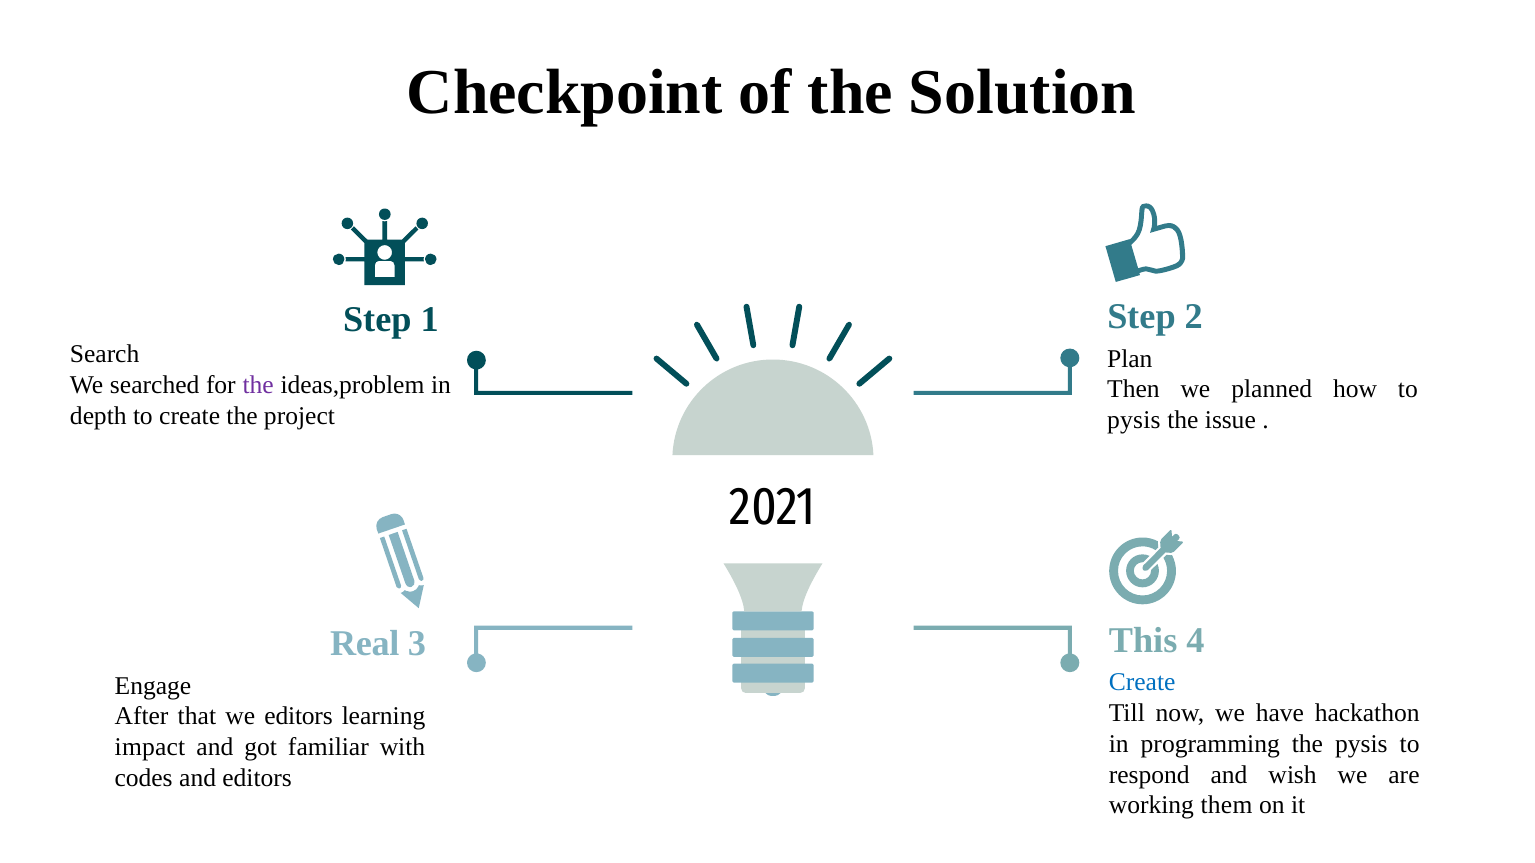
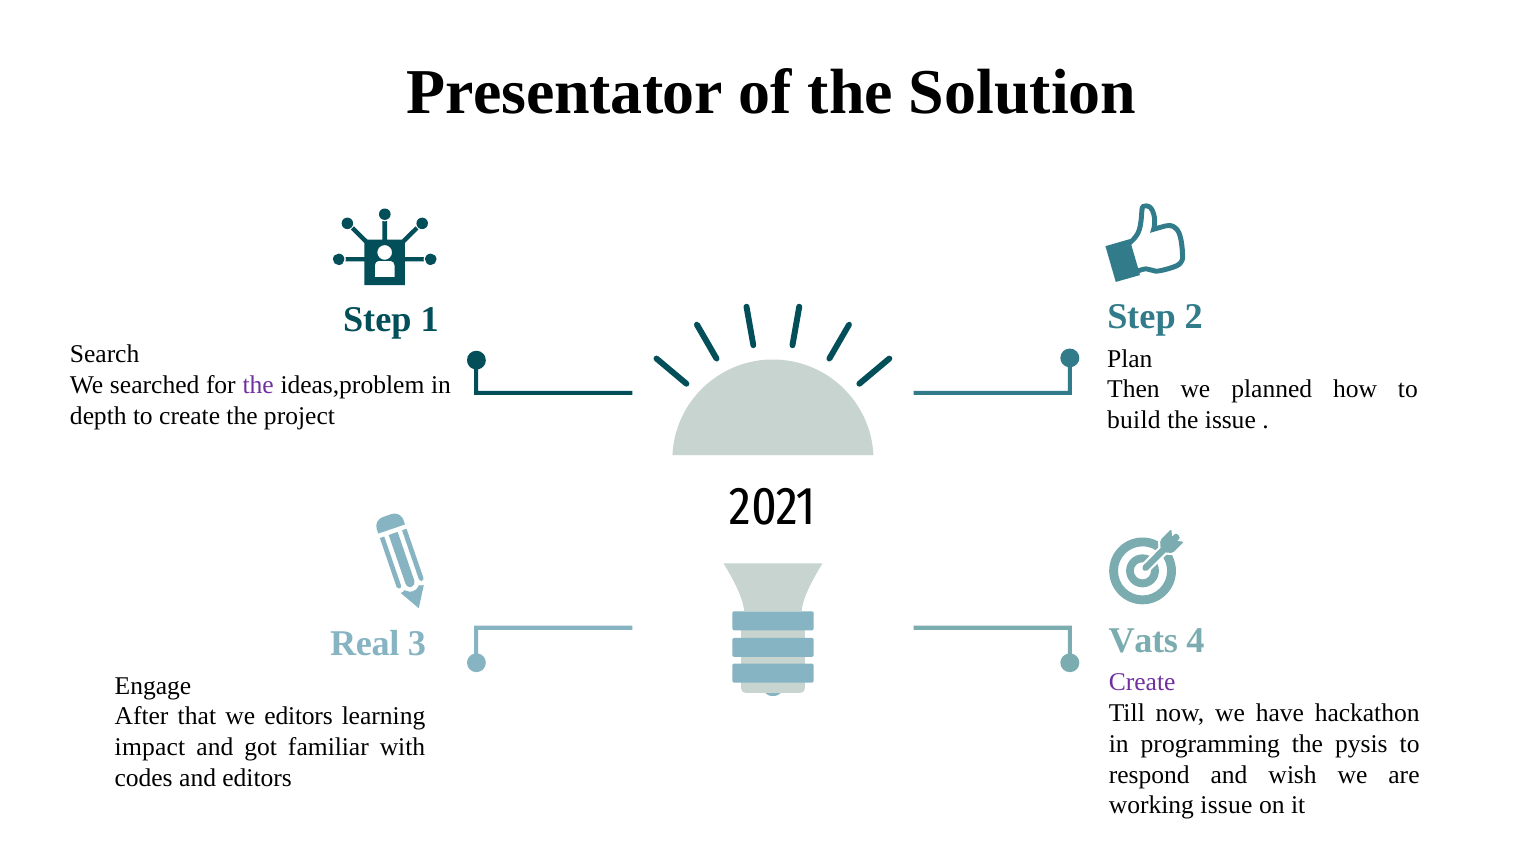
Checkpoint: Checkpoint -> Presentator
pysis at (1134, 420): pysis -> build
This: This -> Vats
Create at (1142, 683) colour: blue -> purple
working them: them -> issue
